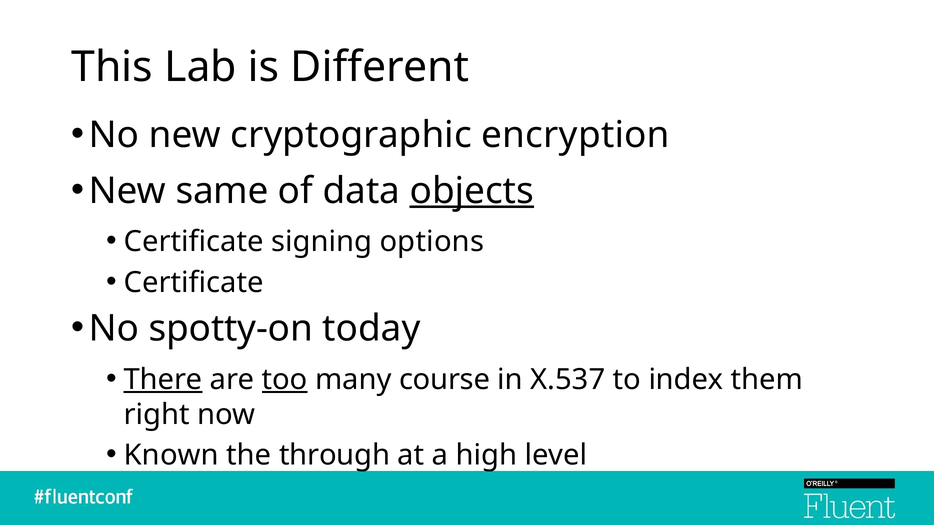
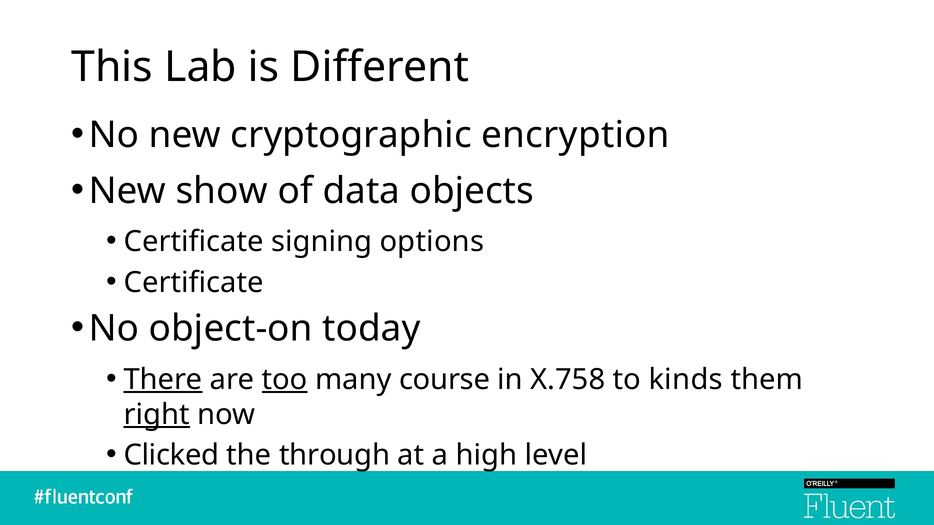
same: same -> show
objects underline: present -> none
spotty-on: spotty-on -> object-on
X.537: X.537 -> X.758
index: index -> kinds
right underline: none -> present
Known: Known -> Clicked
